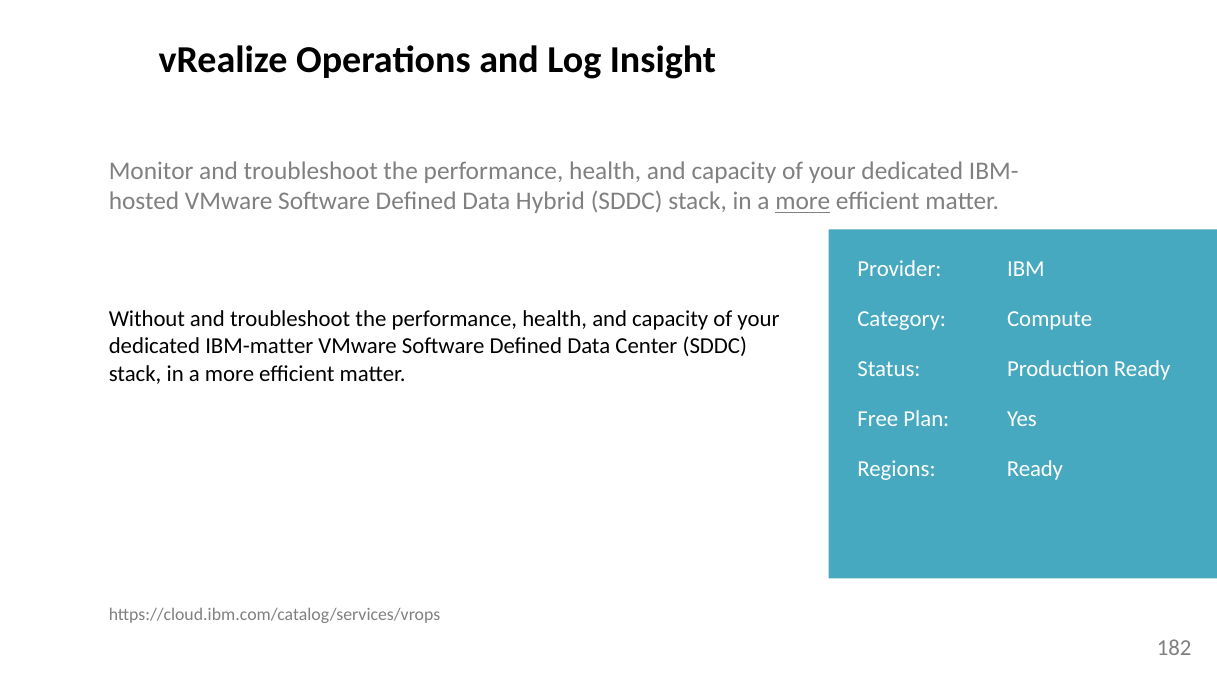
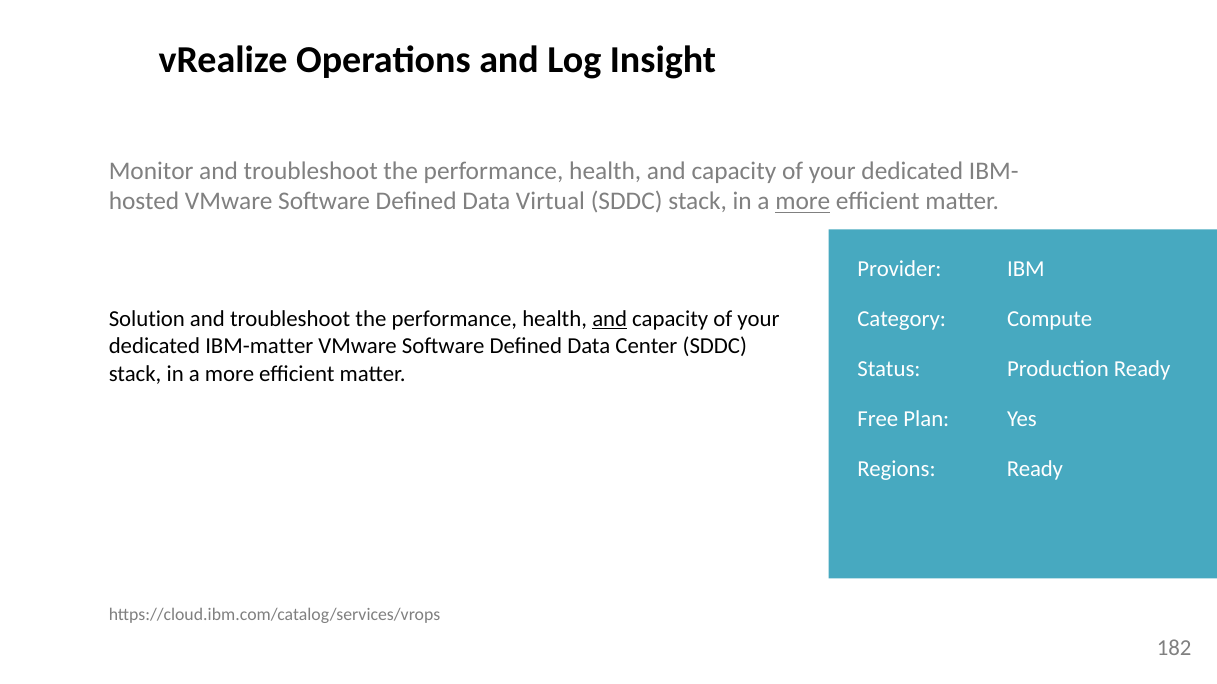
Hybrid: Hybrid -> Virtual
Without: Without -> Solution
and at (610, 319) underline: none -> present
